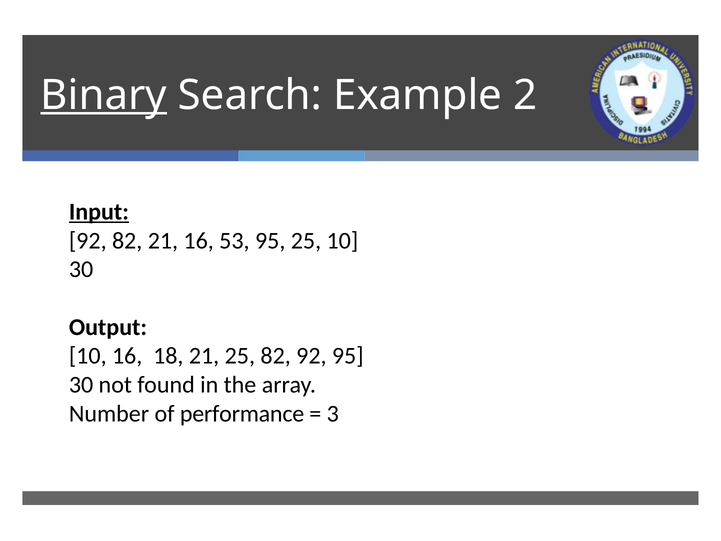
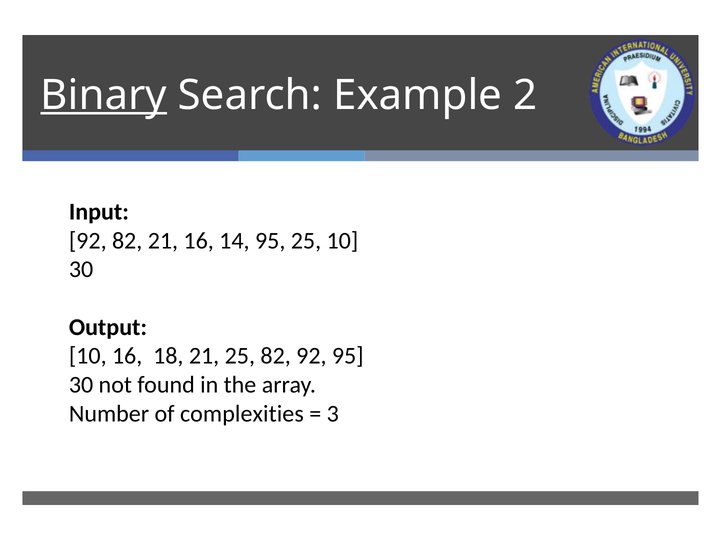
Input underline: present -> none
53: 53 -> 14
performance: performance -> complexities
